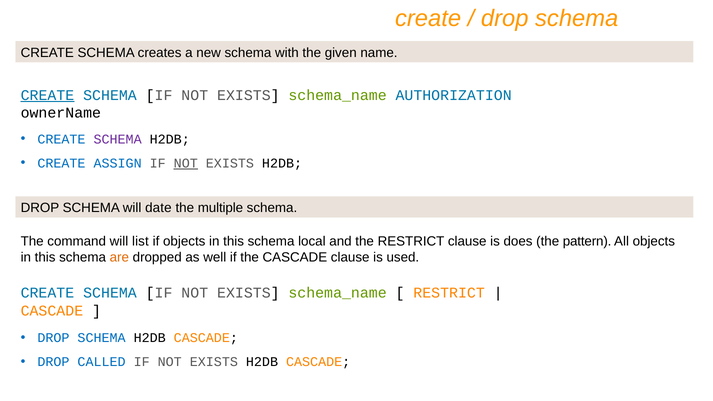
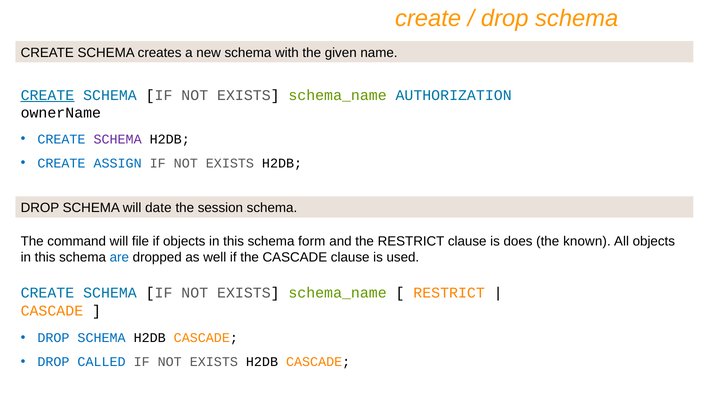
NOT at (186, 163) underline: present -> none
multiple: multiple -> session
list: list -> file
local: local -> form
pattern: pattern -> known
are colour: orange -> blue
